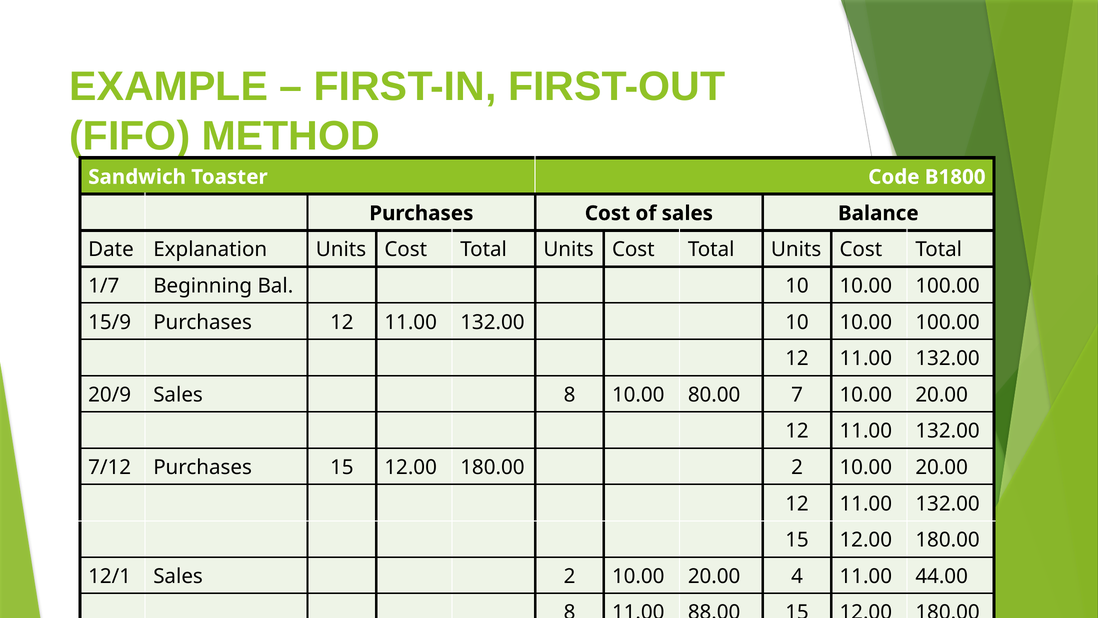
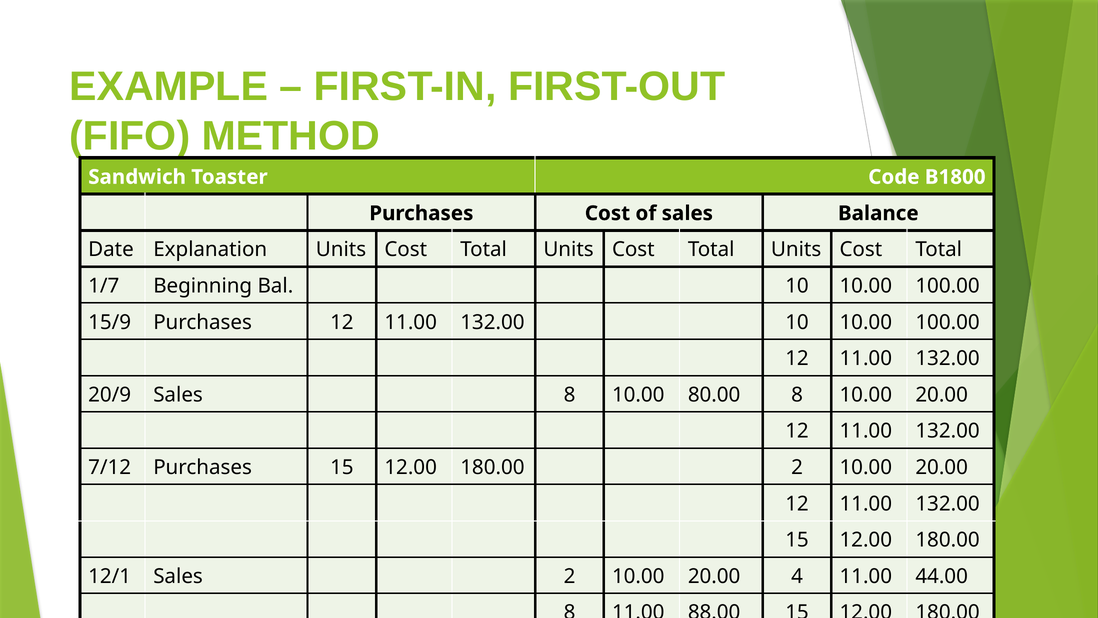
80.00 7: 7 -> 8
